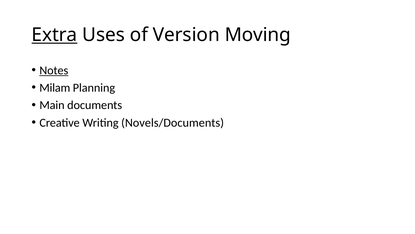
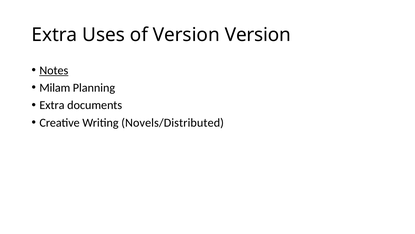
Extra at (54, 35) underline: present -> none
Version Moving: Moving -> Version
Main at (52, 105): Main -> Extra
Novels/Documents: Novels/Documents -> Novels/Distributed
